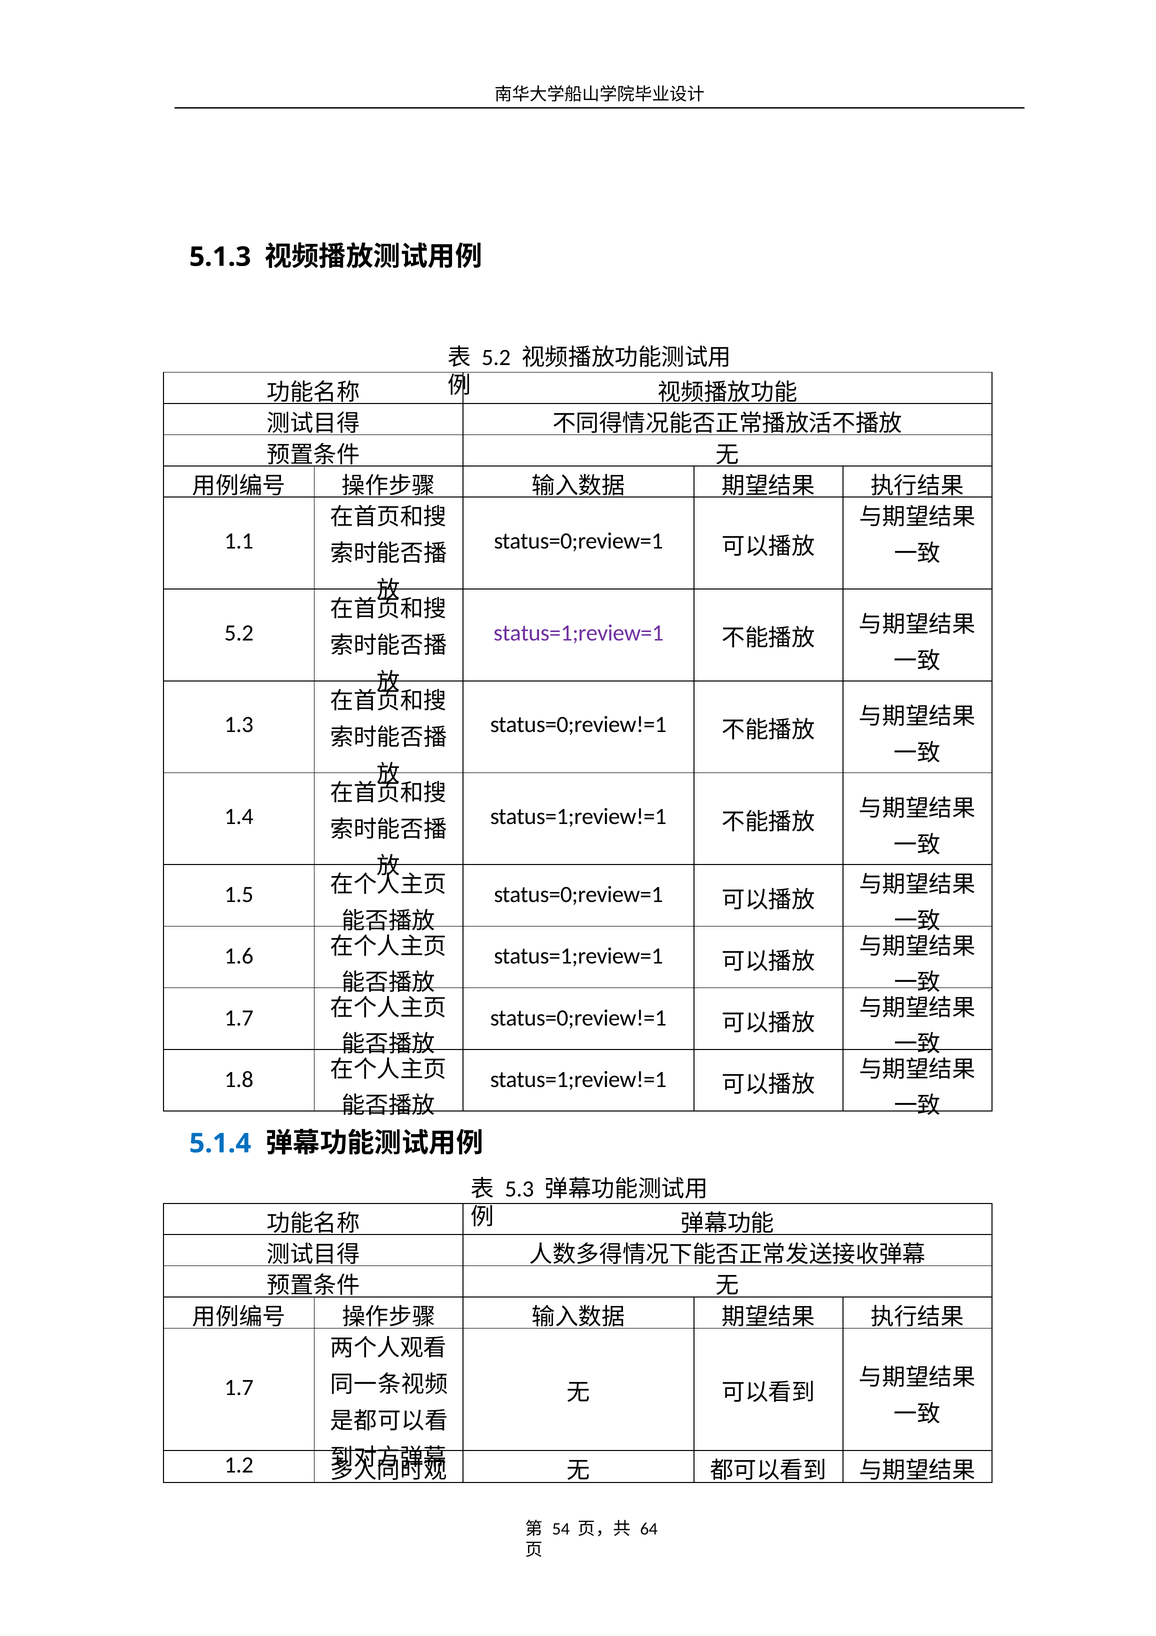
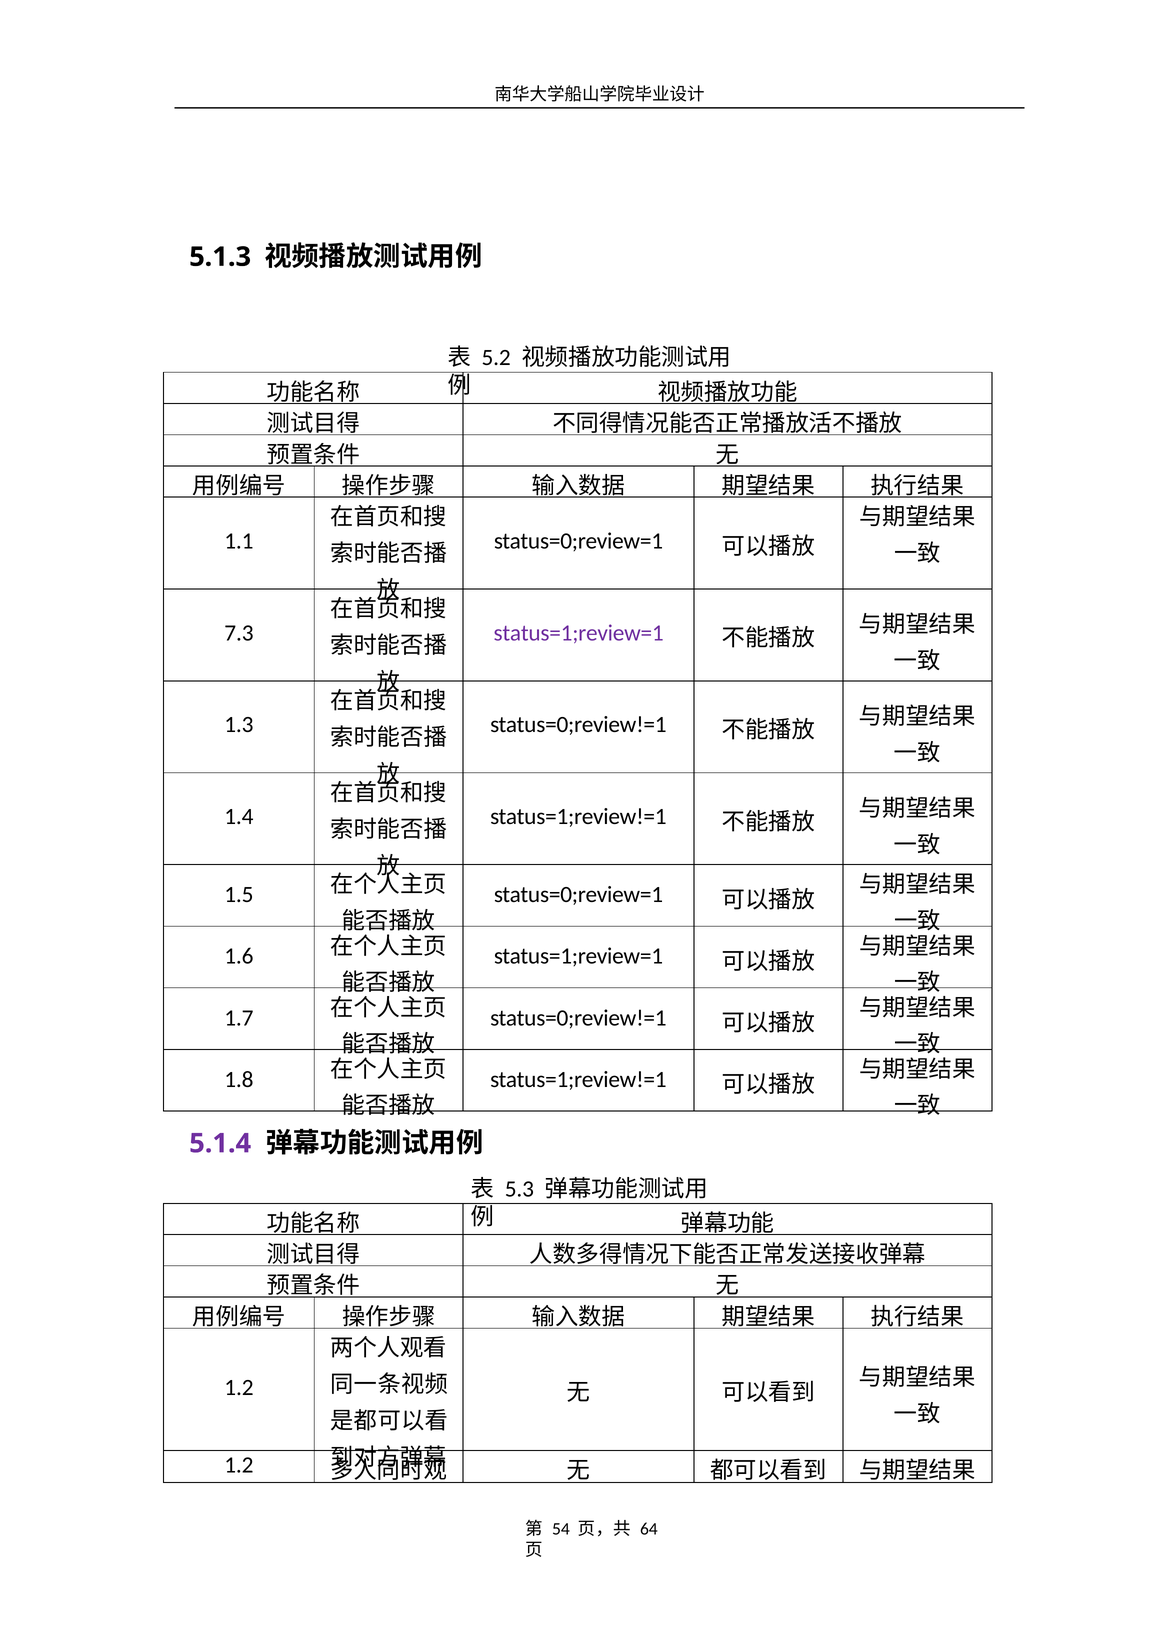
5.2 at (239, 633): 5.2 -> 7.3
5.1.4 colour: blue -> purple
1.7 at (239, 1388): 1.7 -> 1.2
